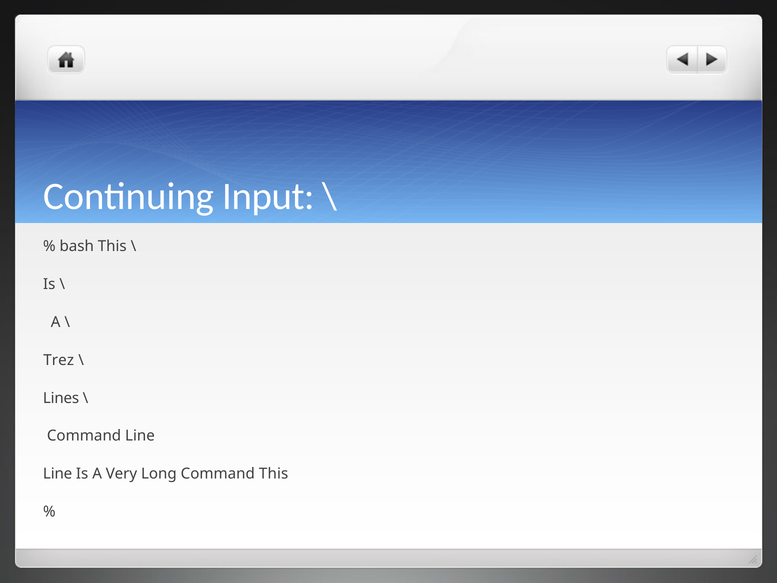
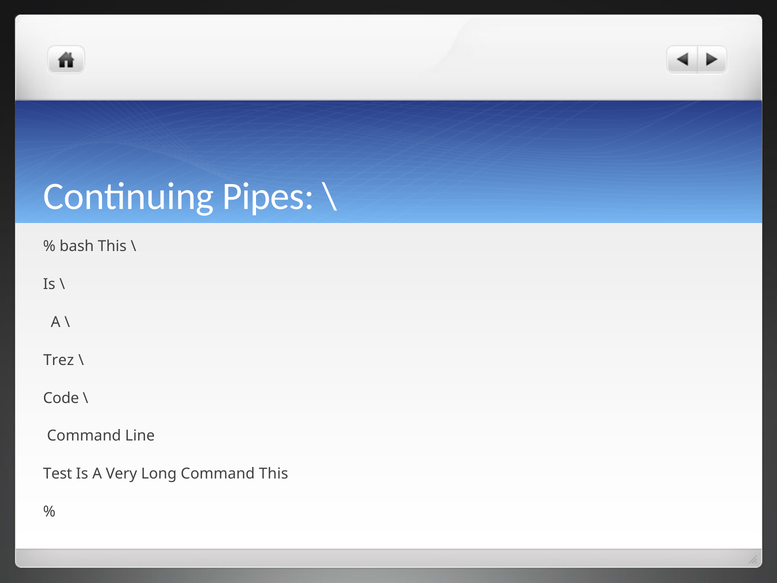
Input: Input -> Pipes
Lines: Lines -> Code
Line at (58, 474): Line -> Test
